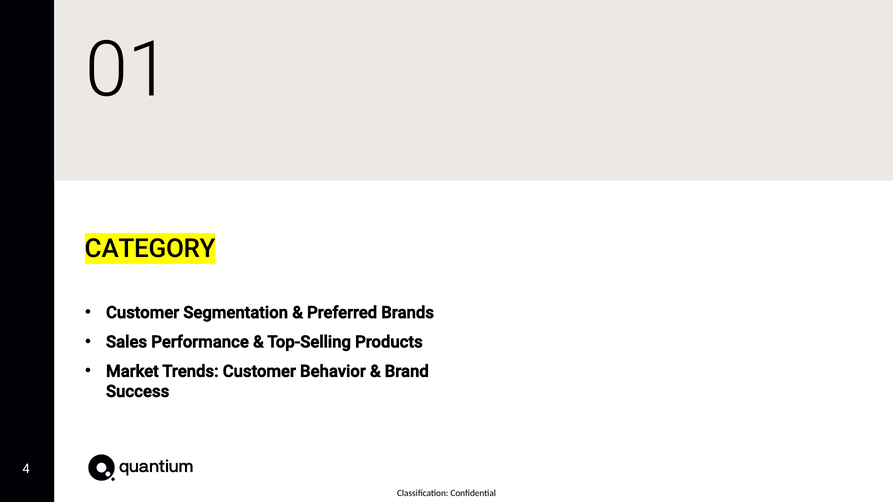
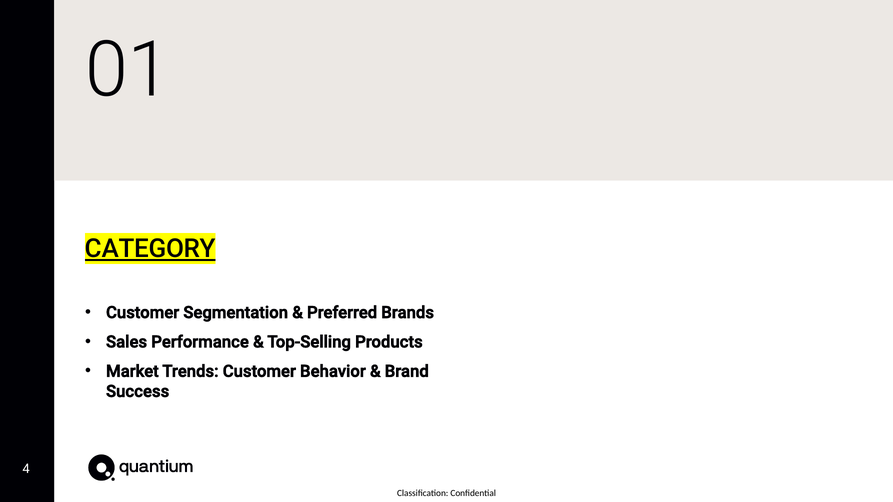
CATEGORY underline: none -> present
